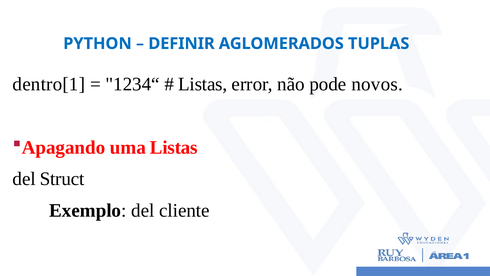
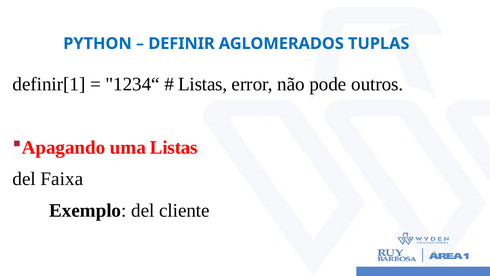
dentro[1: dentro[1 -> definir[1
novos: novos -> outros
Struct: Struct -> Faixa
